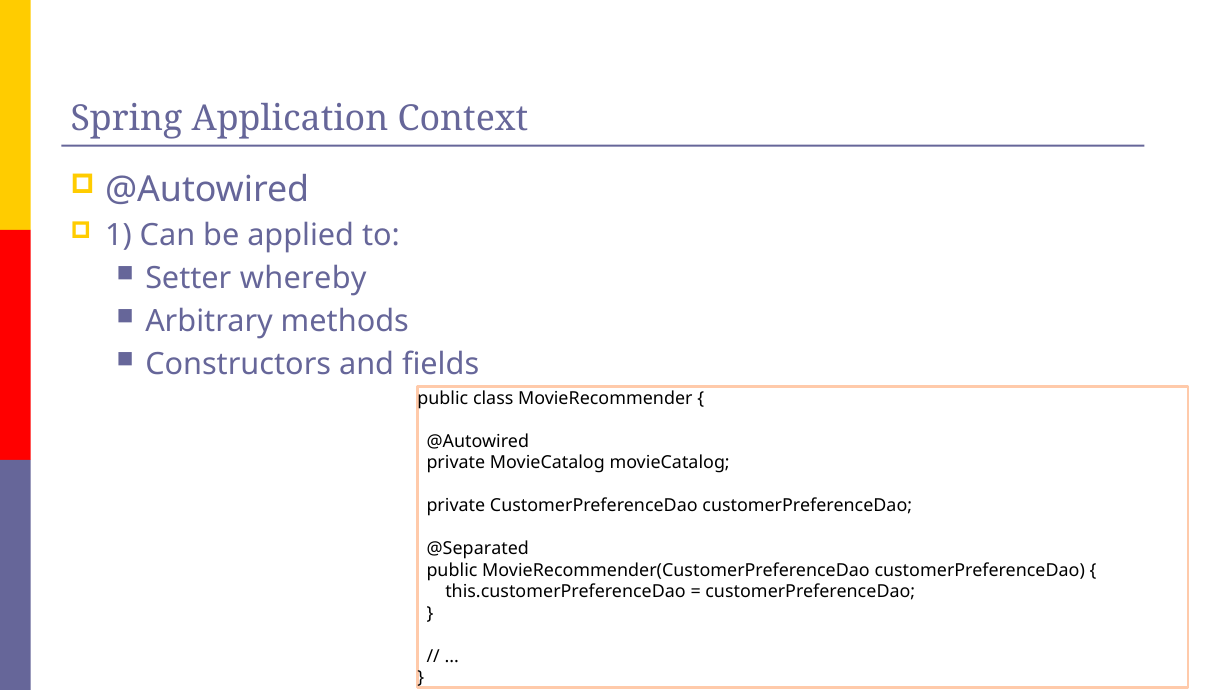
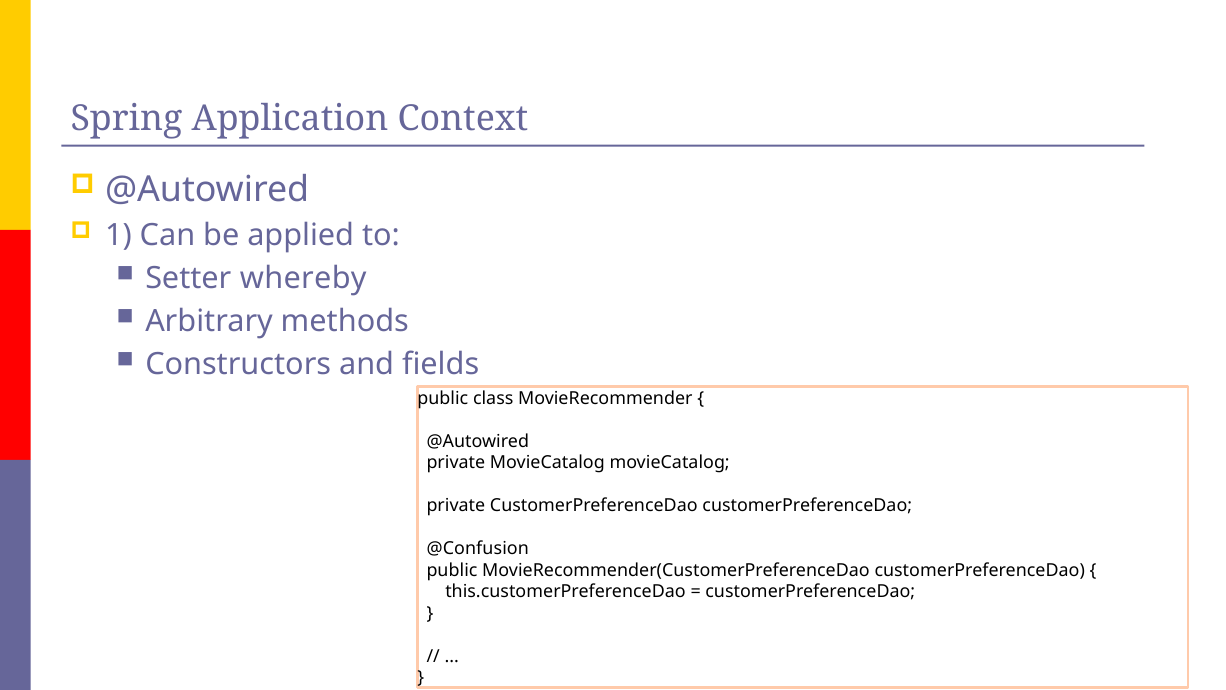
@Separated: @Separated -> @Confusion
